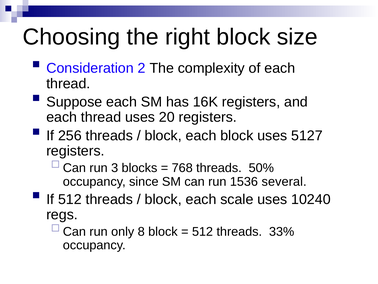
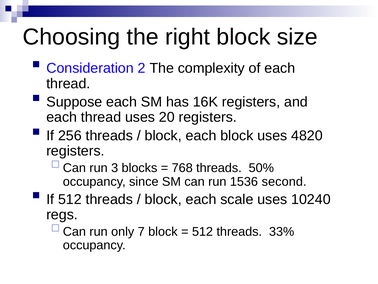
5127: 5127 -> 4820
several: several -> second
8: 8 -> 7
